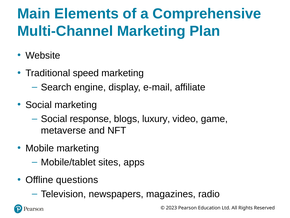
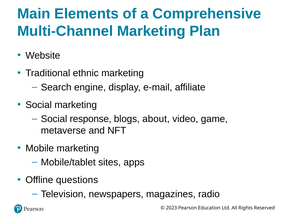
speed: speed -> ethnic
luxury: luxury -> about
